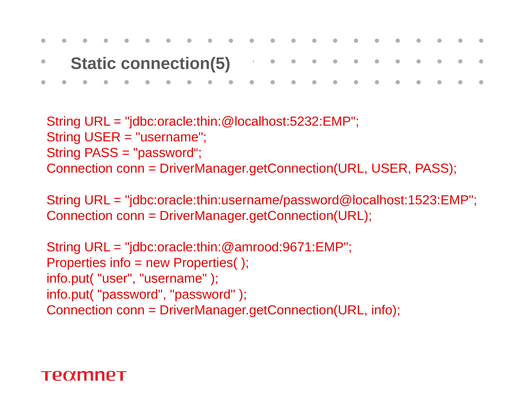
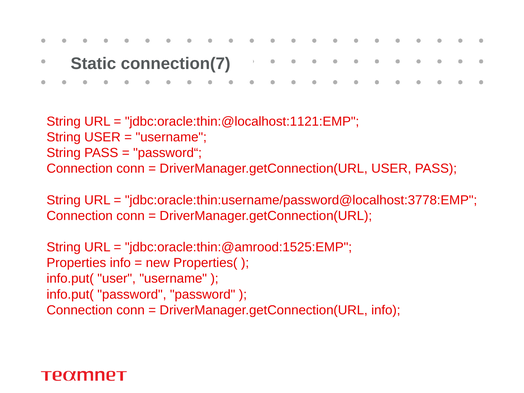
connection(5: connection(5 -> connection(7
jdbc:oracle:thin:@localhost:5232:EMP: jdbc:oracle:thin:@localhost:5232:EMP -> jdbc:oracle:thin:@localhost:1121:EMP
jdbc:oracle:thin:username/password@localhost:1523:EMP: jdbc:oracle:thin:username/password@localhost:1523:EMP -> jdbc:oracle:thin:username/password@localhost:3778:EMP
jdbc:oracle:thin:@amrood:9671:EMP: jdbc:oracle:thin:@amrood:9671:EMP -> jdbc:oracle:thin:@amrood:1525:EMP
